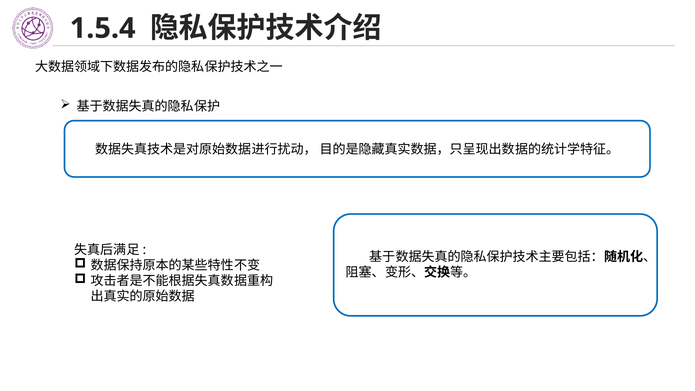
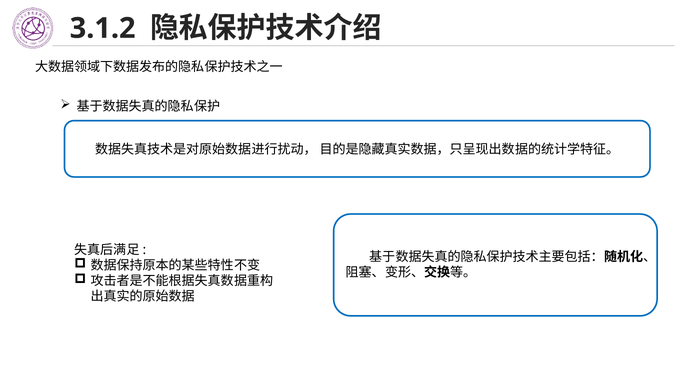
1.5.4: 1.5.4 -> 3.1.2
